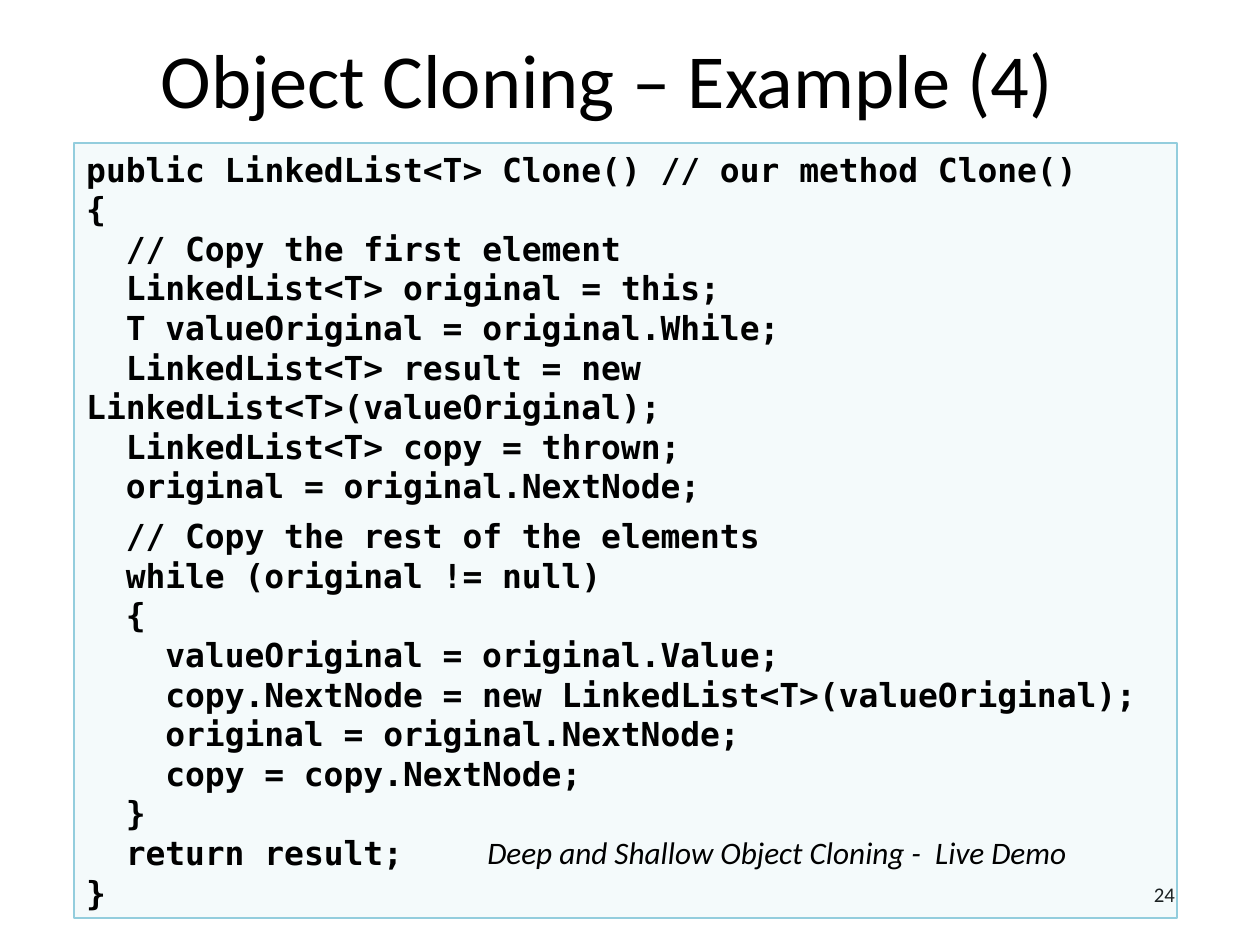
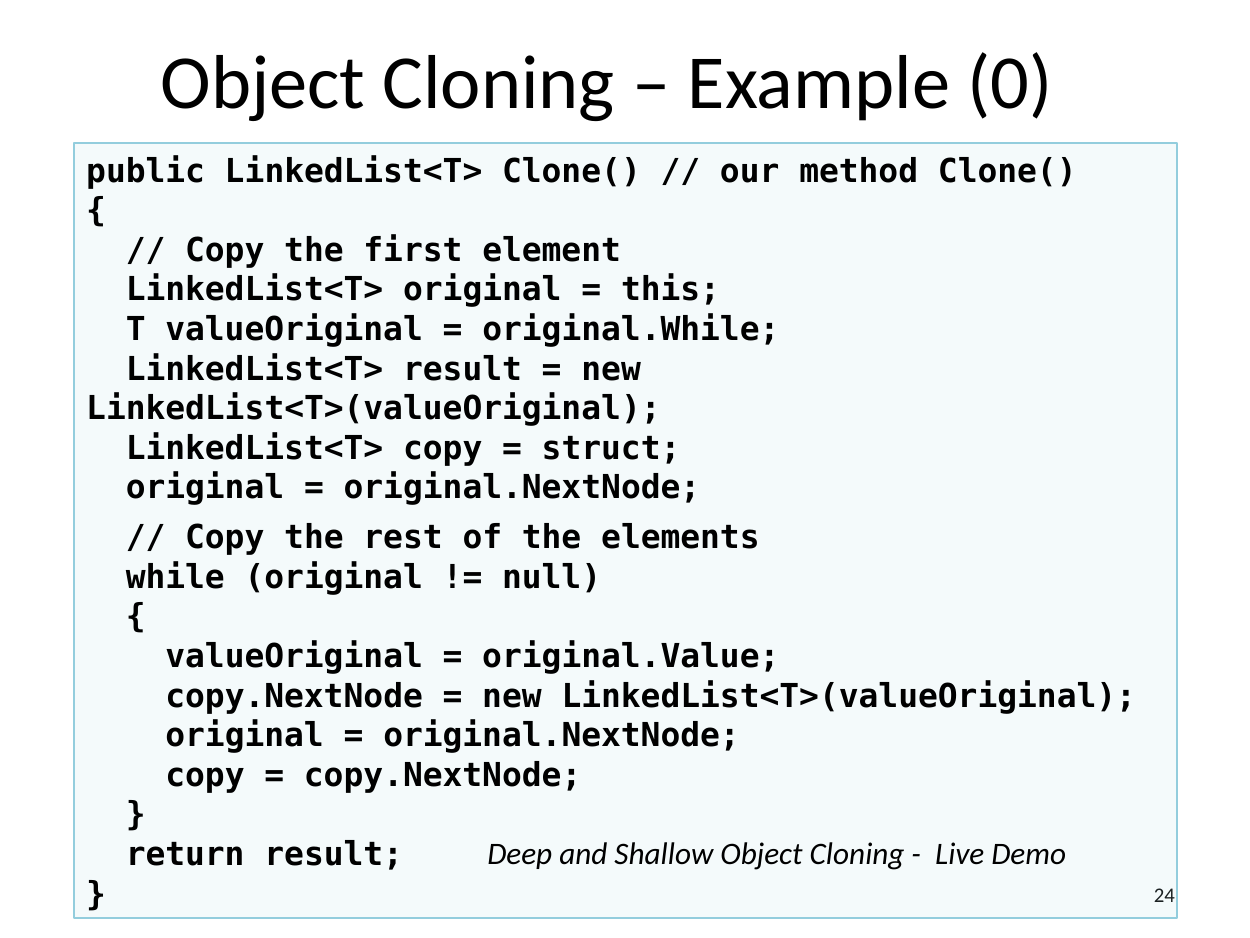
4: 4 -> 0
thrown: thrown -> struct
